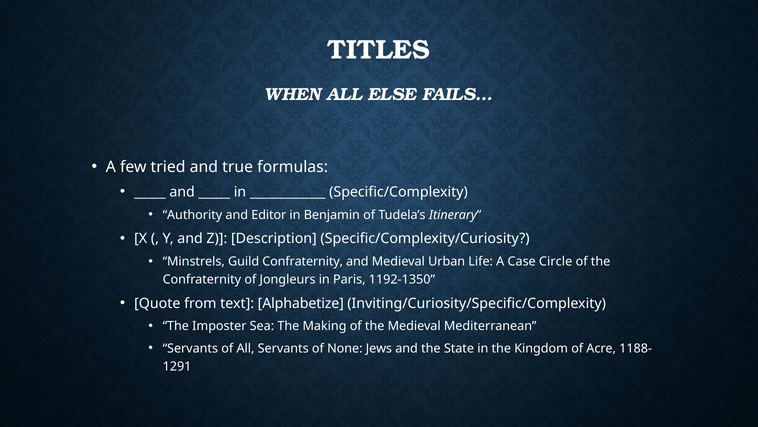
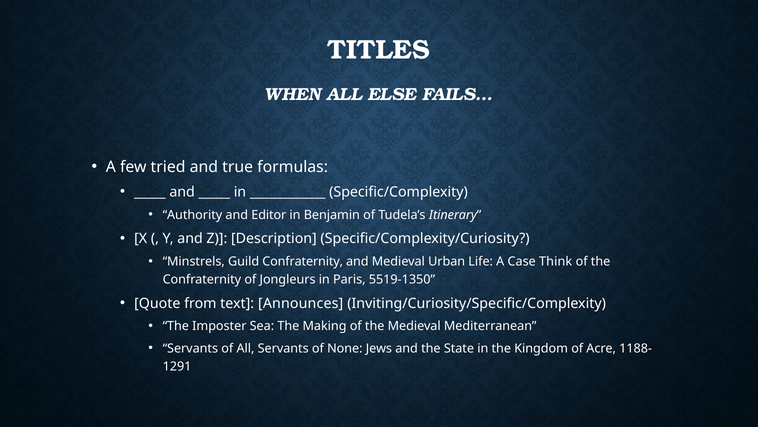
Circle: Circle -> Think
1192-1350: 1192-1350 -> 5519-1350
Alphabetize: Alphabetize -> Announces
